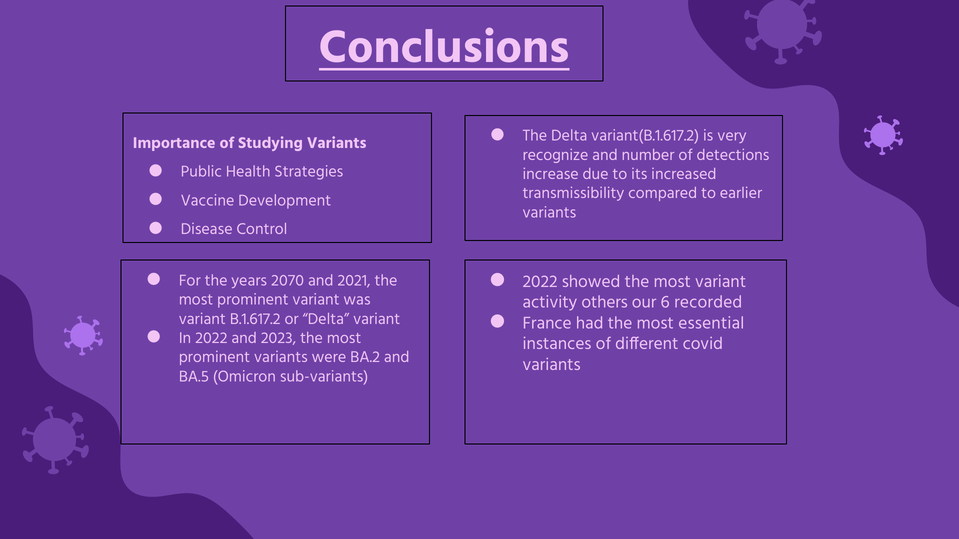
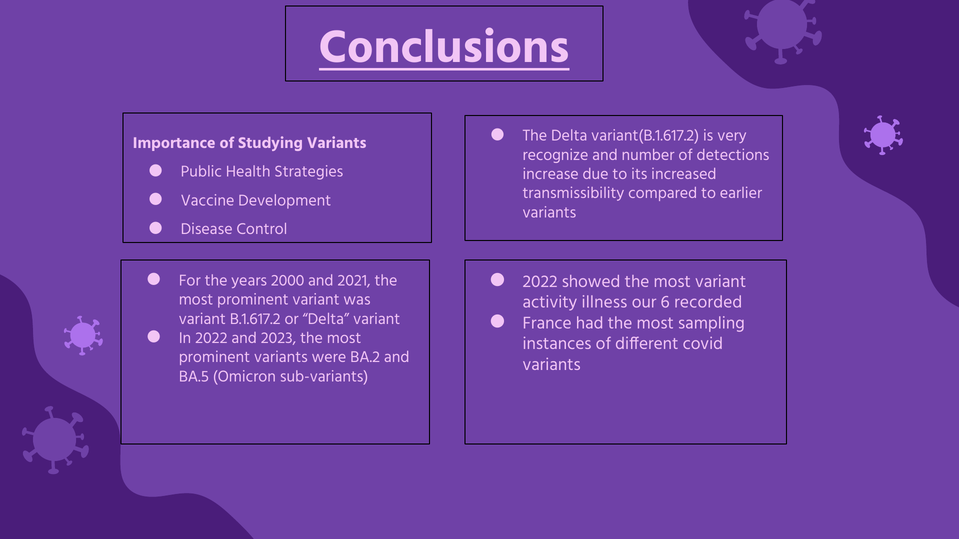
2070: 2070 -> 2000
others: others -> illness
essential: essential -> sampling
